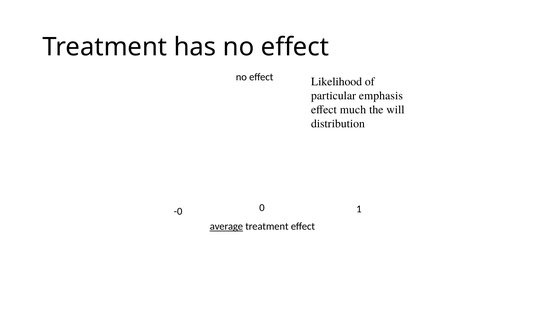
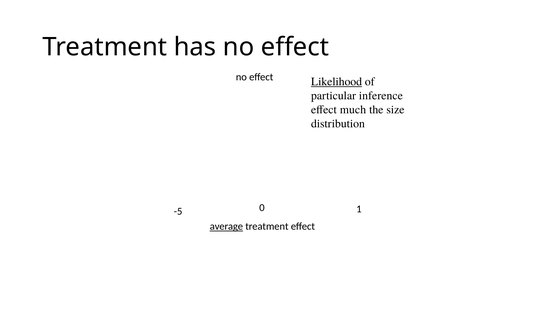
Likelihood underline: none -> present
emphasis: emphasis -> inference
will: will -> size
-0: -0 -> -5
